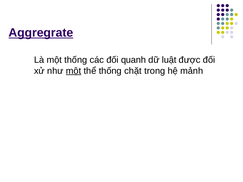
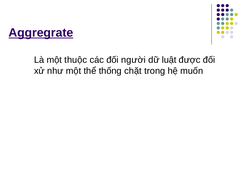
một thống: thống -> thuộc
quanh: quanh -> người
một at (74, 71) underline: present -> none
mảnh: mảnh -> muốn
